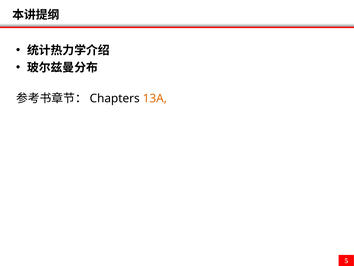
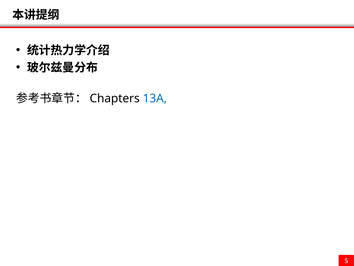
13A colour: orange -> blue
